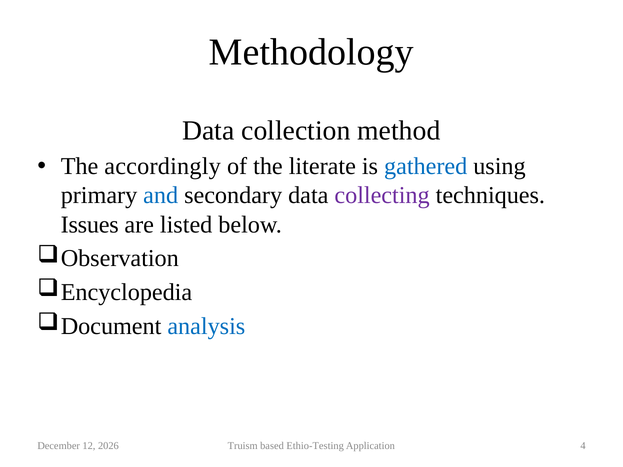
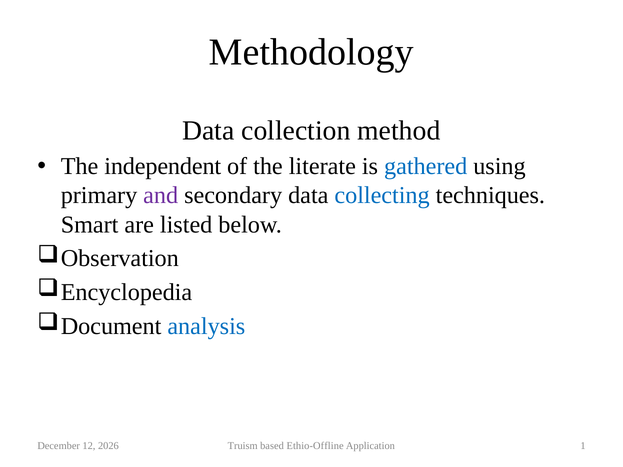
accordingly: accordingly -> independent
and colour: blue -> purple
collecting colour: purple -> blue
Issues: Issues -> Smart
Ethio-Testing: Ethio-Testing -> Ethio-Offline
4: 4 -> 1
